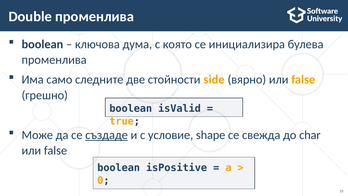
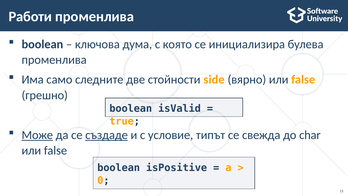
Double: Double -> Работи
Може underline: none -> present
shape: shape -> типът
